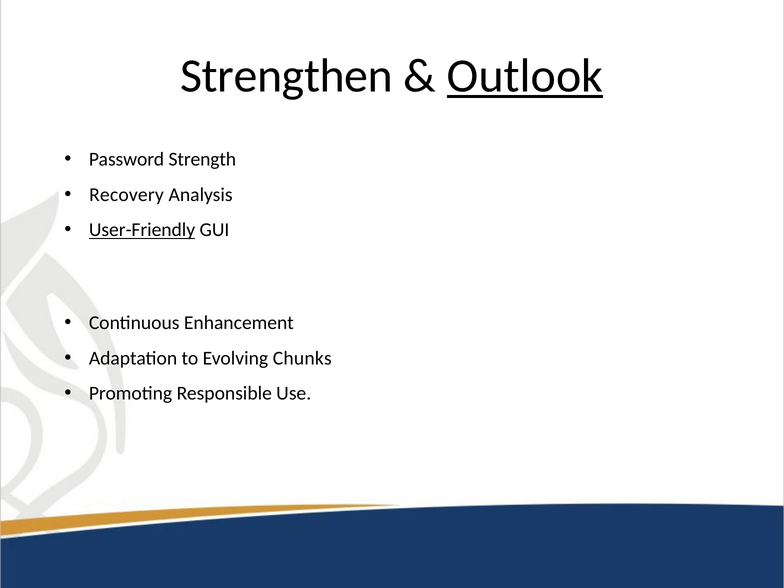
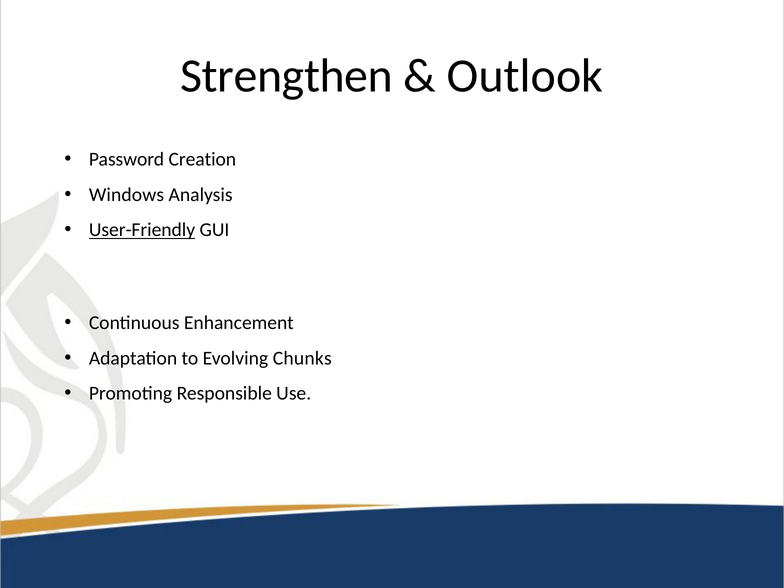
Outlook underline: present -> none
Strength: Strength -> Creation
Recovery: Recovery -> Windows
